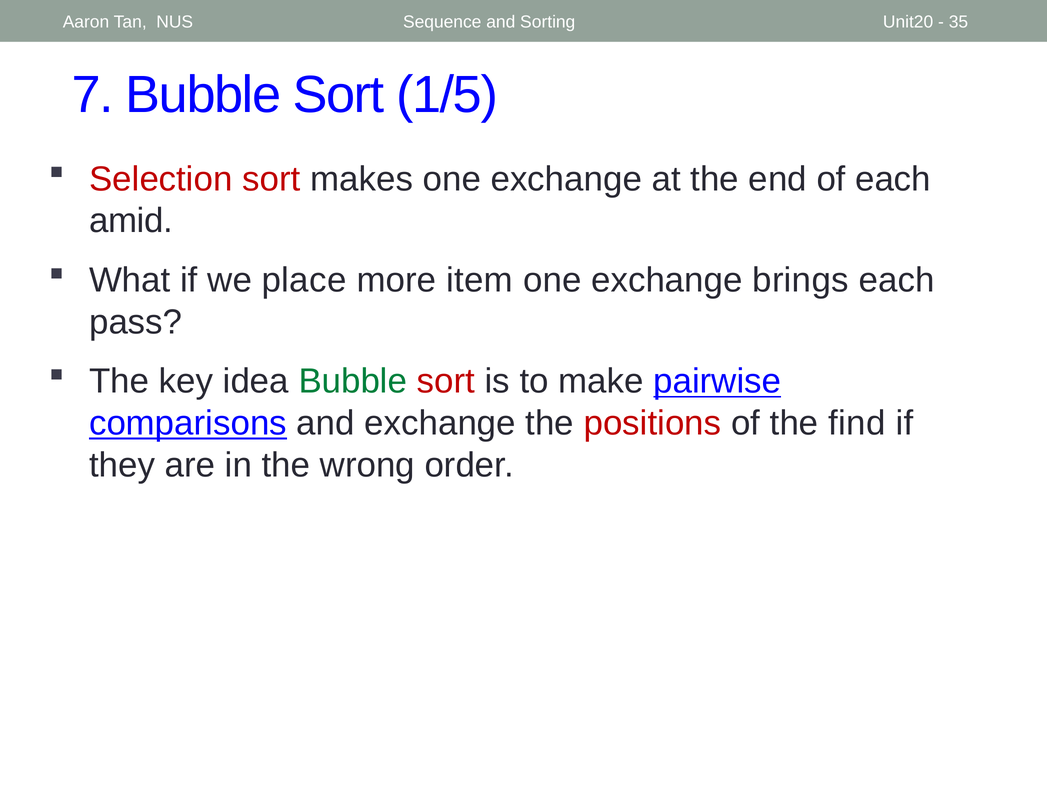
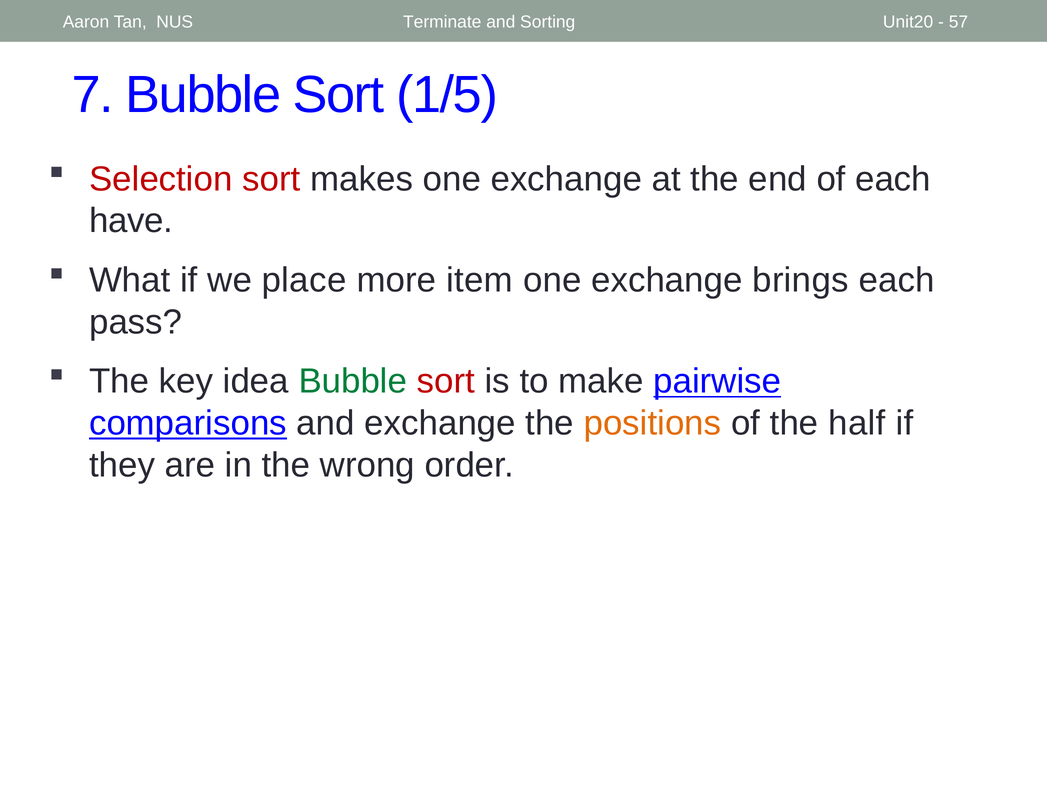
Sequence: Sequence -> Terminate
35: 35 -> 57
amid: amid -> have
positions colour: red -> orange
find: find -> half
